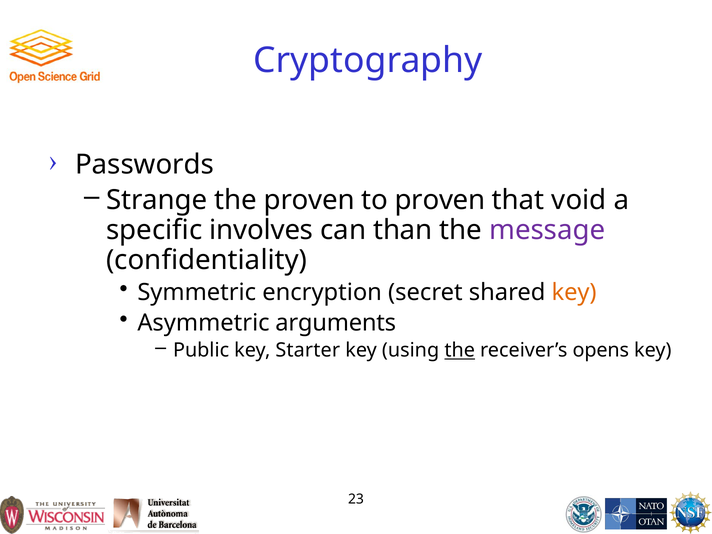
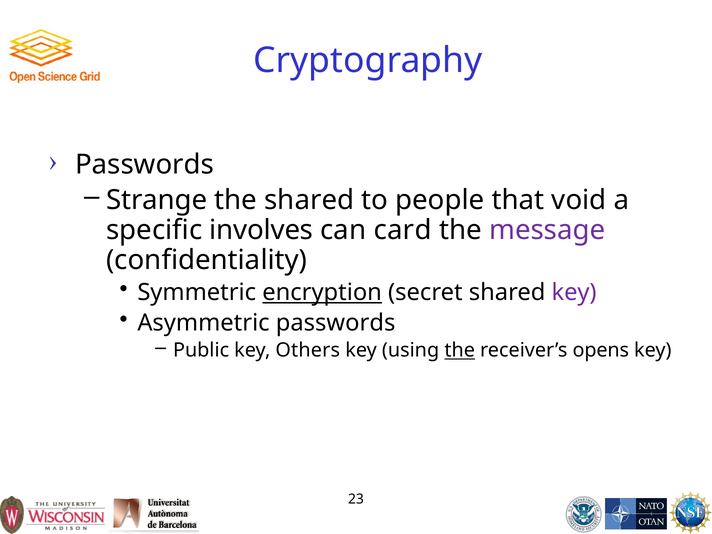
the proven: proven -> shared
to proven: proven -> people
than: than -> card
encryption underline: none -> present
key at (574, 293) colour: orange -> purple
Asymmetric arguments: arguments -> passwords
Starter: Starter -> Others
